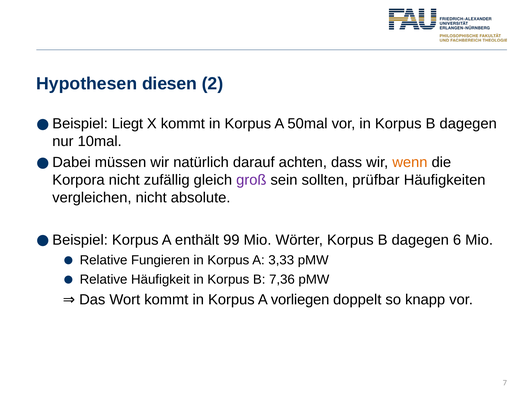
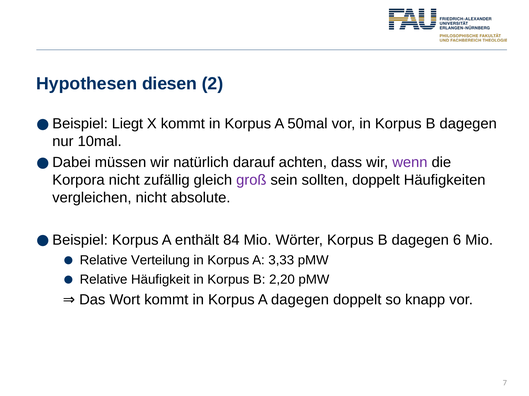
wenn colour: orange -> purple
sollten prüfbar: prüfbar -> doppelt
99: 99 -> 84
Fungieren: Fungieren -> Verteilung
7,36: 7,36 -> 2,20
A vorliegen: vorliegen -> dagegen
